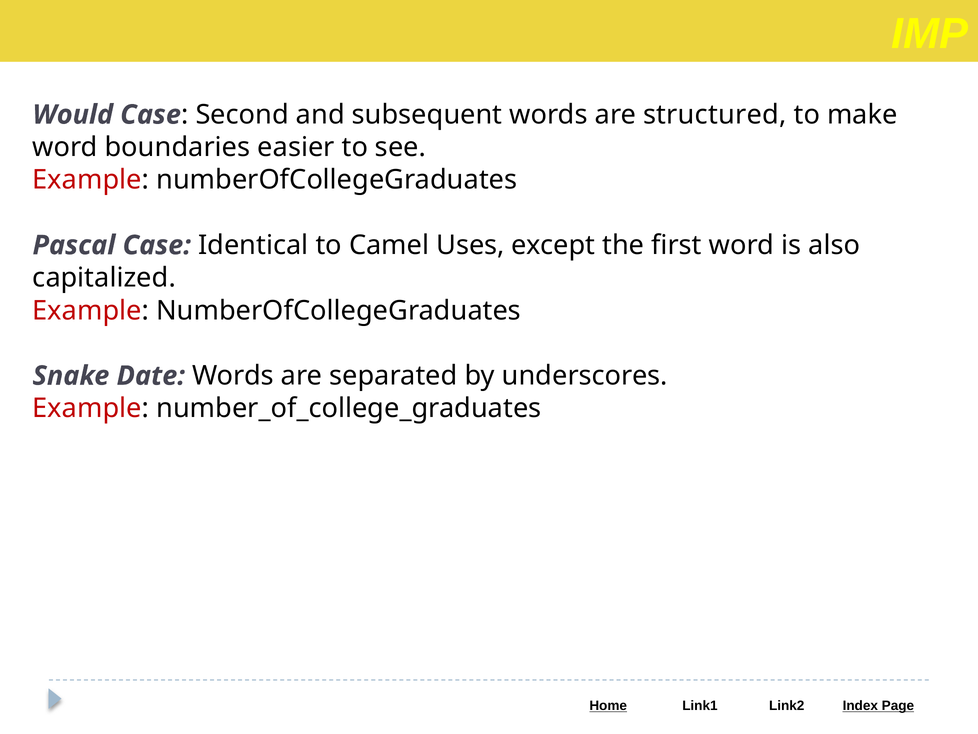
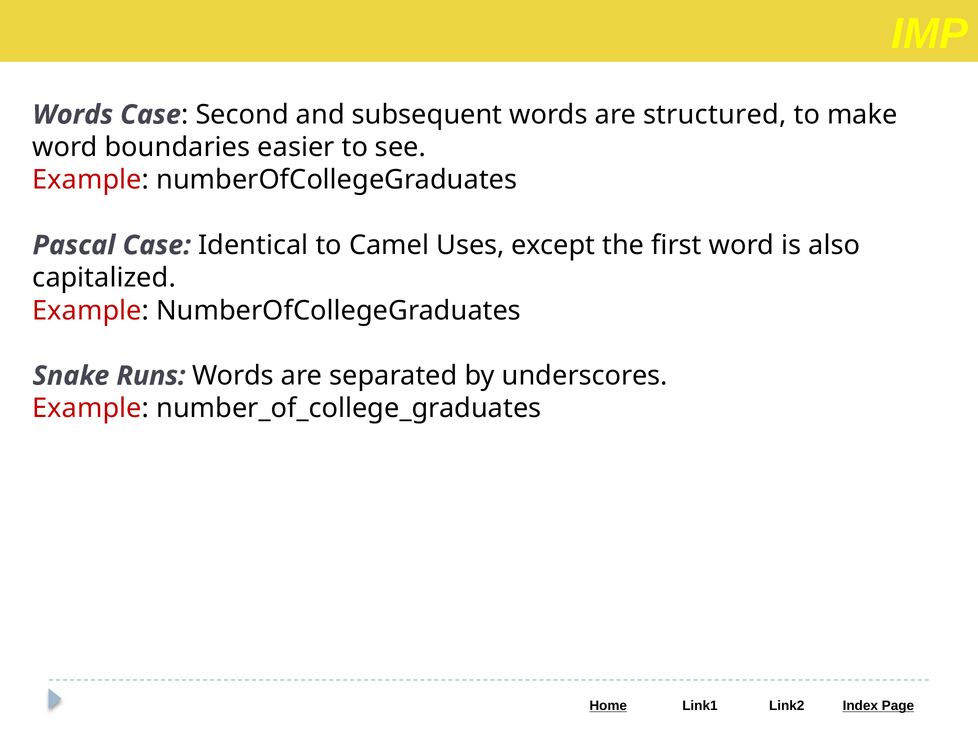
Would at (73, 115): Would -> Words
Date: Date -> Runs
